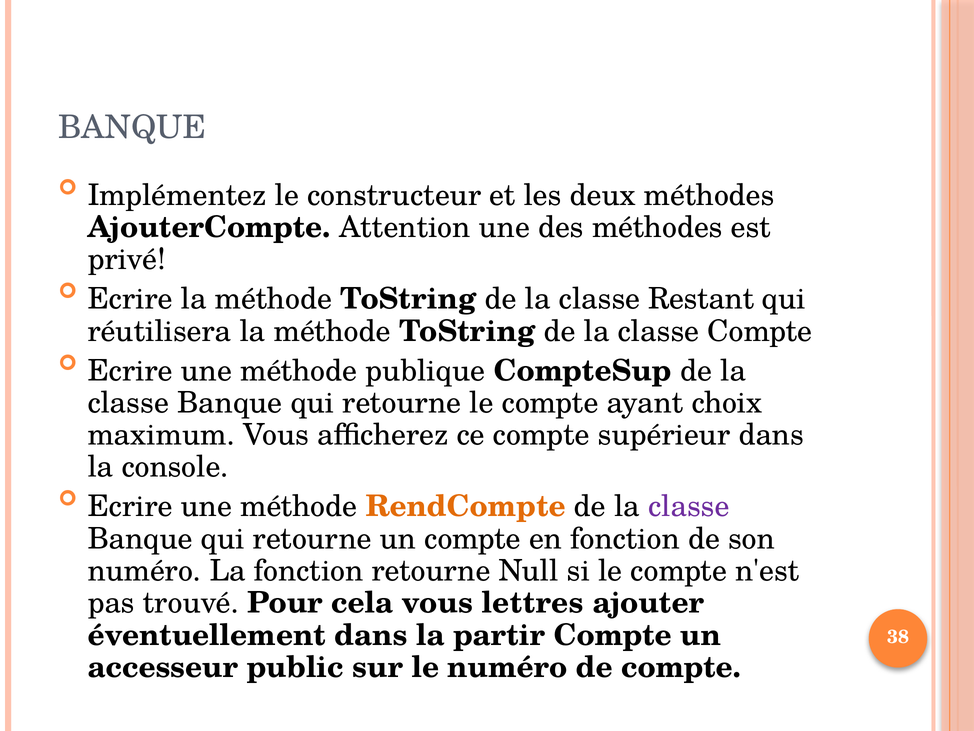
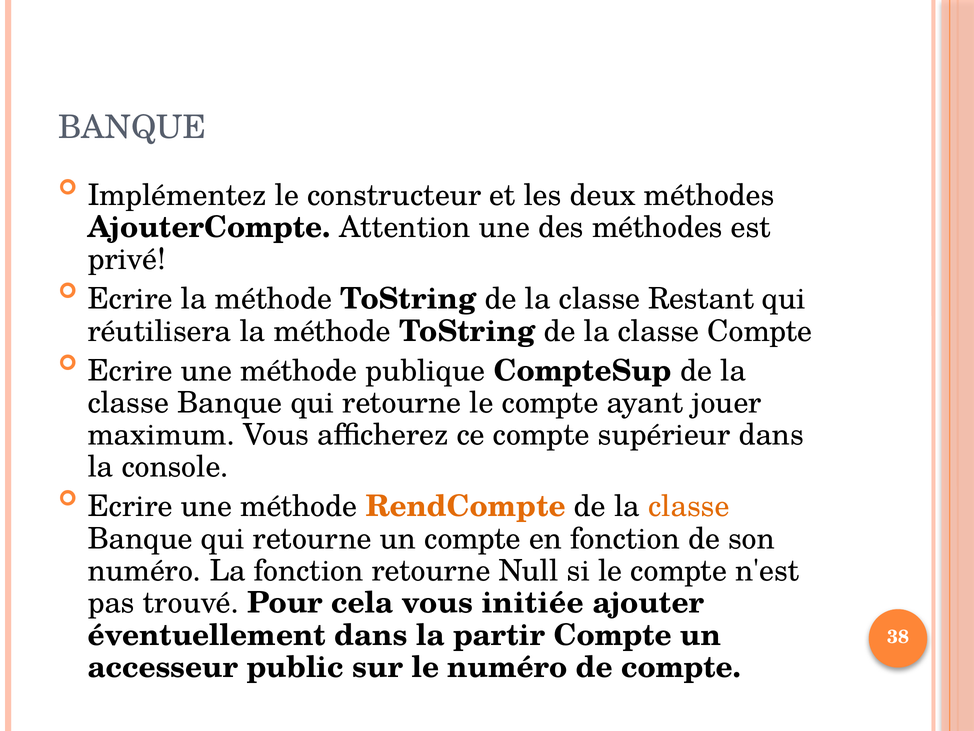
choix: choix -> jouer
classe at (689, 506) colour: purple -> orange
lettres: lettres -> initiée
